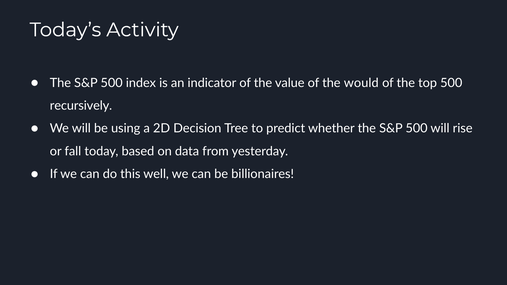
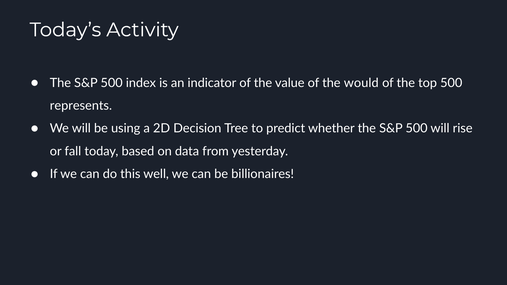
recursively: recursively -> represents
